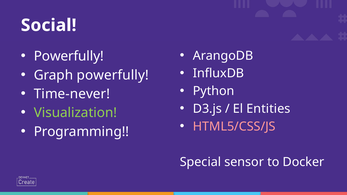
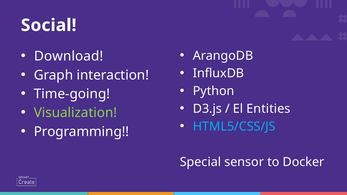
Powerfully at (69, 56): Powerfully -> Download
Graph powerfully: powerfully -> interaction
Time-never: Time-never -> Time-going
HTML5/CSS/JS colour: pink -> light blue
